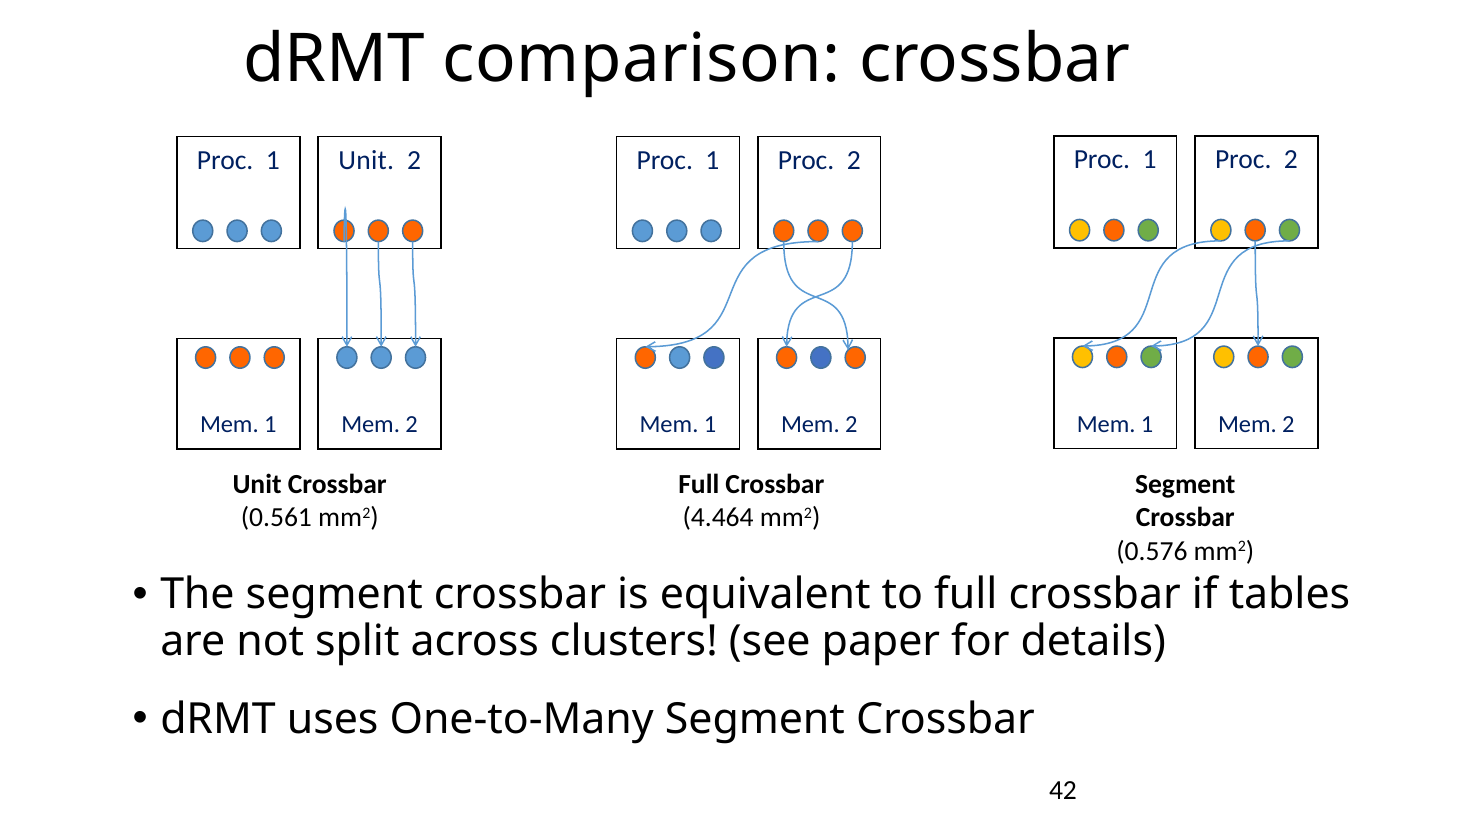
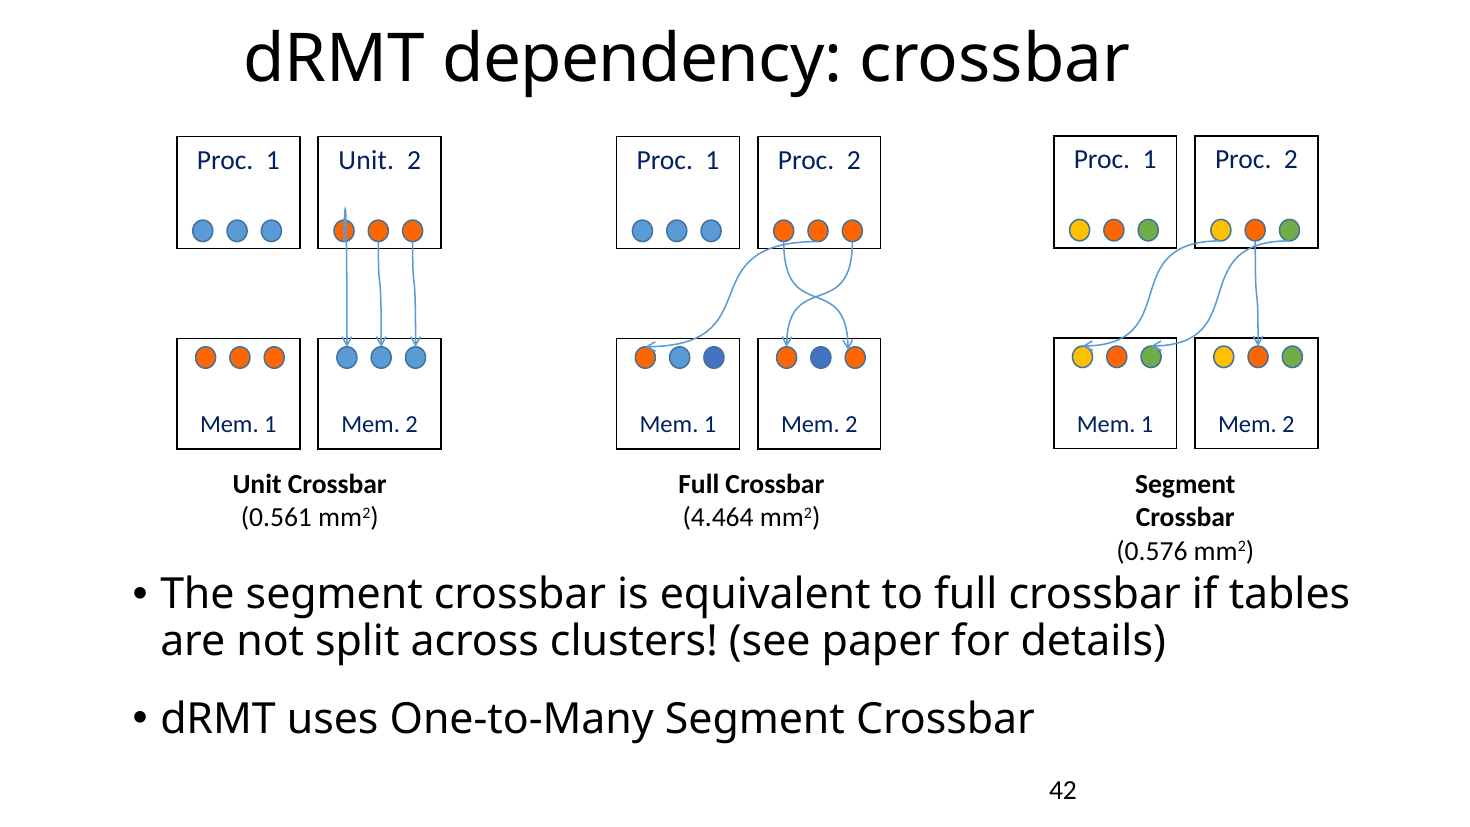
comparison: comparison -> dependency
